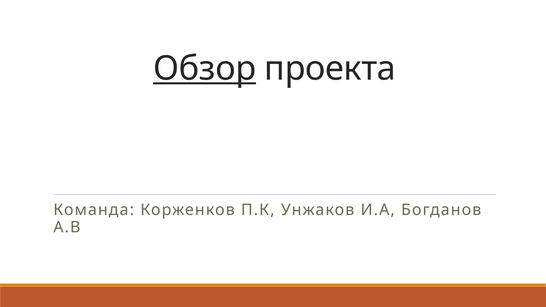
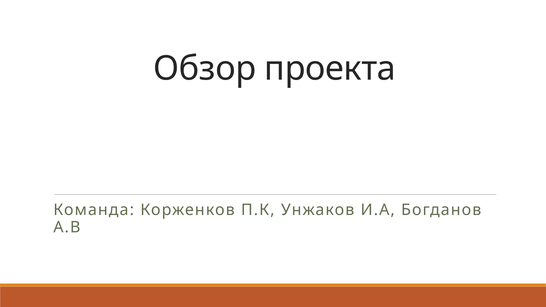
Обзор underline: present -> none
